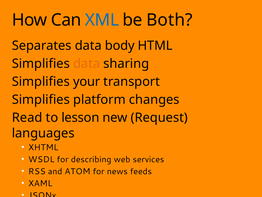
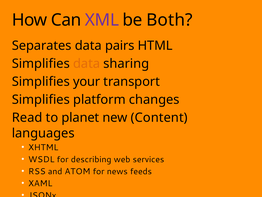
XML colour: blue -> purple
body: body -> pairs
lesson: lesson -> planet
Request: Request -> Content
